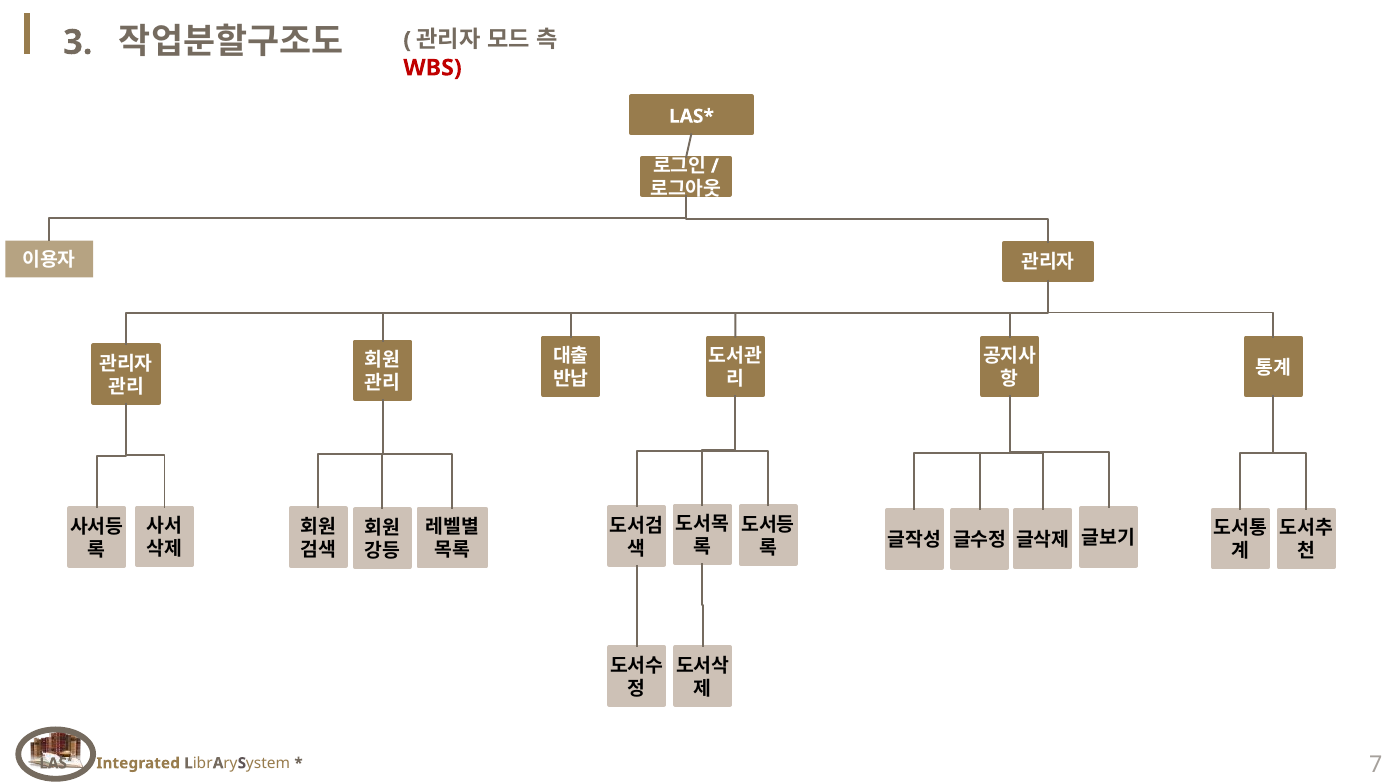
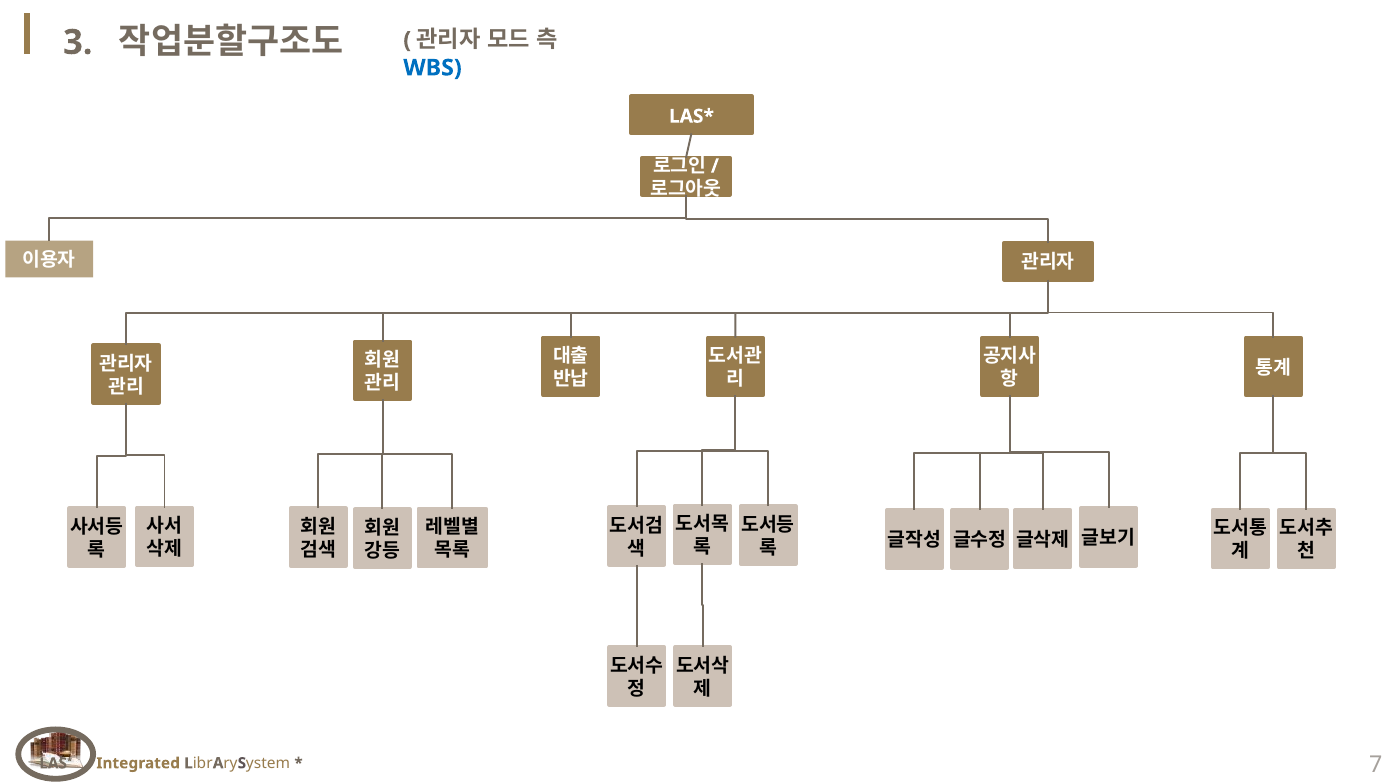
WBS colour: red -> blue
